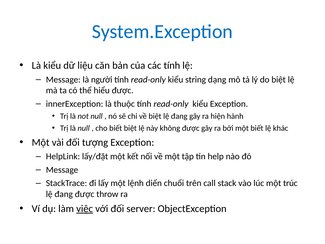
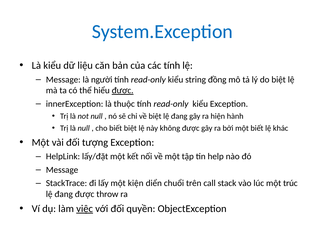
dạng: dạng -> đồng
được at (123, 90) underline: none -> present
lệnh: lệnh -> kiện
server: server -> quyền
